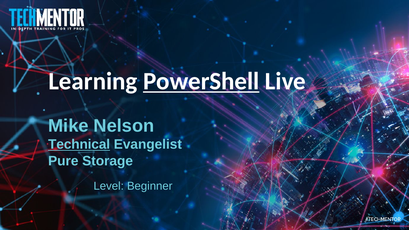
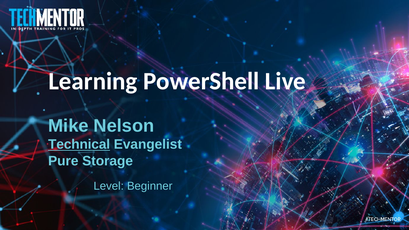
PowerShell underline: present -> none
